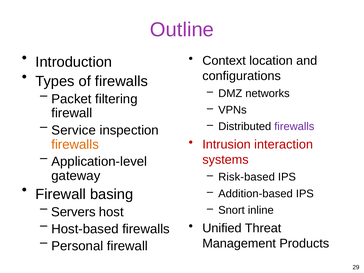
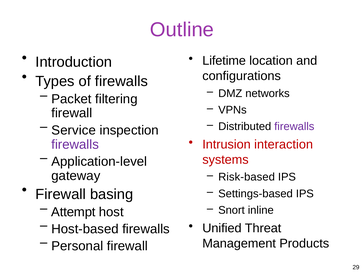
Context: Context -> Lifetime
firewalls at (75, 144) colour: orange -> purple
Addition-based: Addition-based -> Settings-based
Servers: Servers -> Attempt
